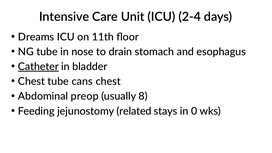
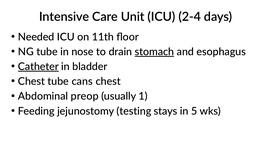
Dreams: Dreams -> Needed
stomach underline: none -> present
8: 8 -> 1
related: related -> testing
0: 0 -> 5
